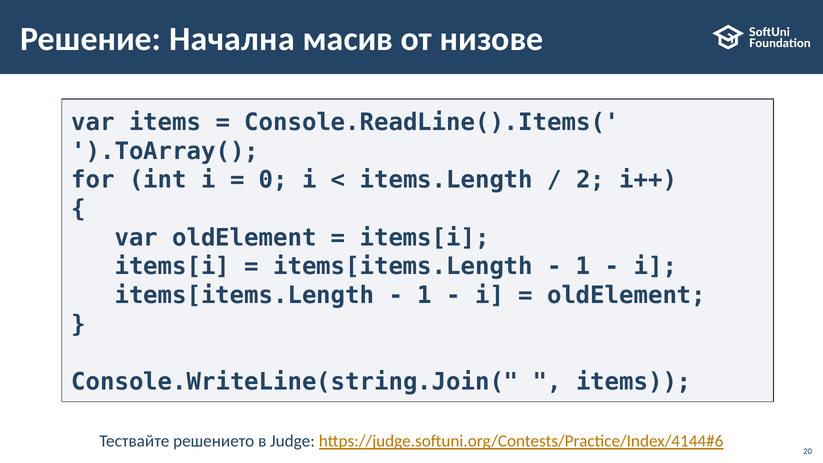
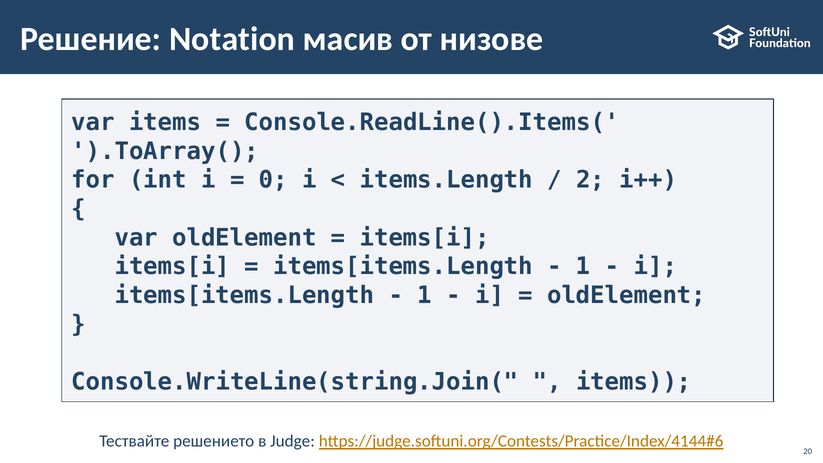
Начална: Начална -> Notation
